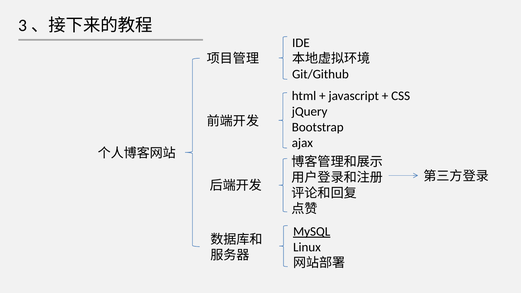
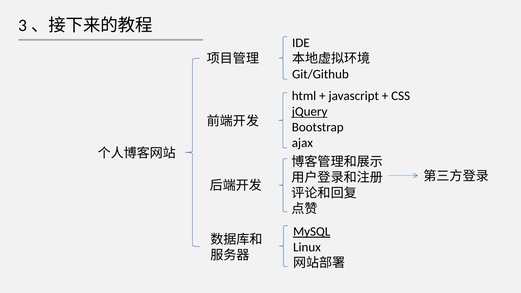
jQuery underline: none -> present
